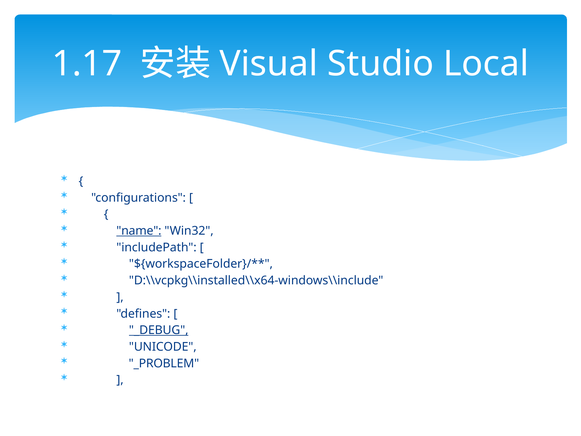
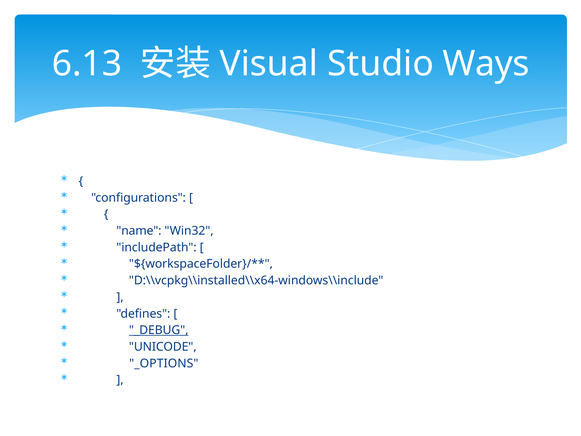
1.17: 1.17 -> 6.13
Local: Local -> Ways
name underline: present -> none
_PROBLEM: _PROBLEM -> _OPTIONS
